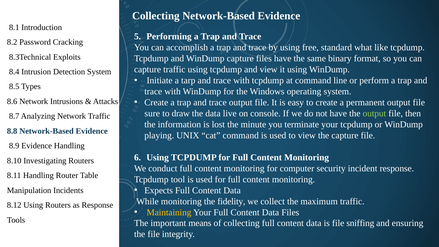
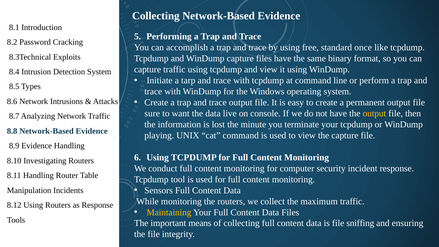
what: what -> once
draw: draw -> want
output at (374, 113) colour: light green -> yellow
Expects: Expects -> Sensors
the fidelity: fidelity -> routers
